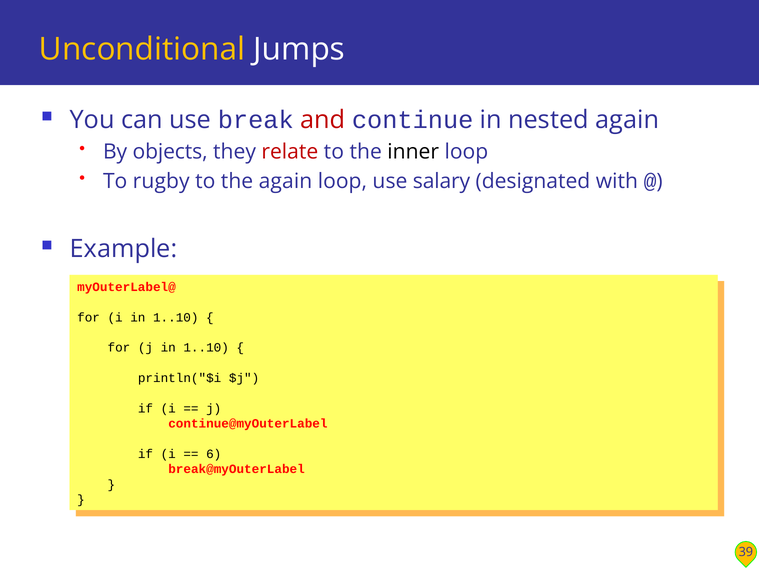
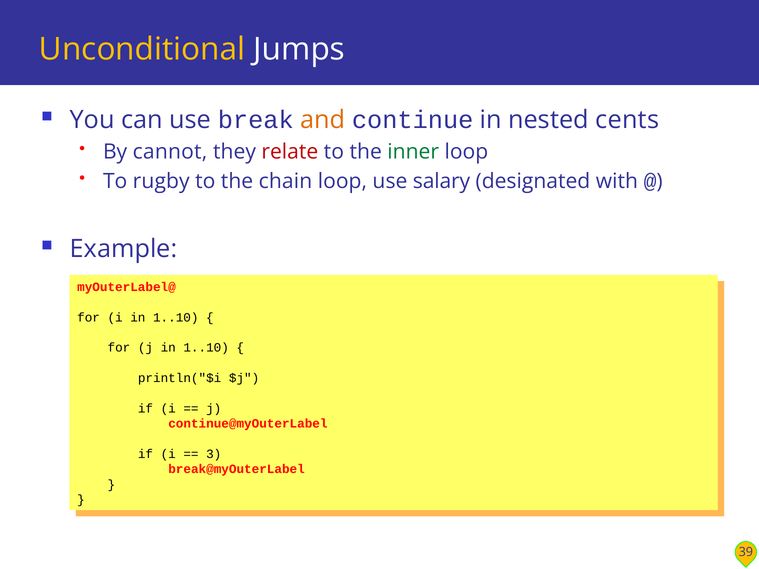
and colour: red -> orange
nested again: again -> cents
objects: objects -> cannot
inner colour: black -> green
the again: again -> chain
6: 6 -> 3
